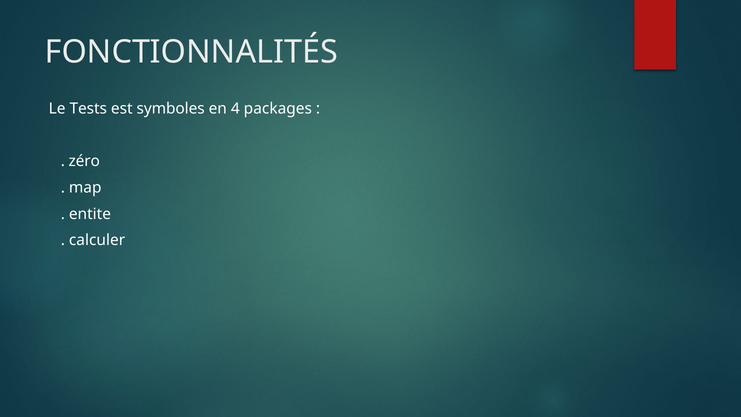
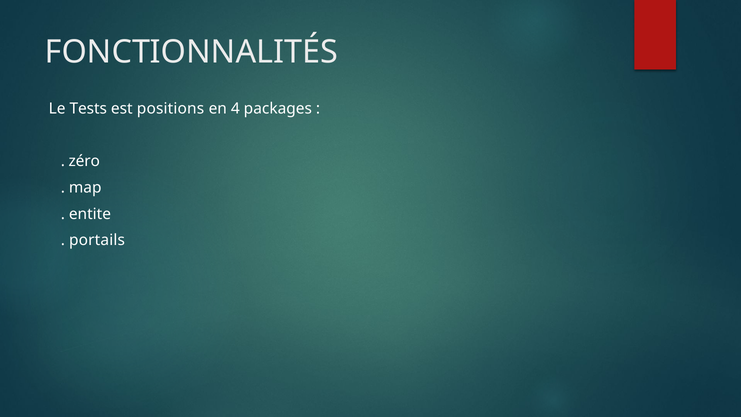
symboles: symboles -> positions
calculer: calculer -> portails
